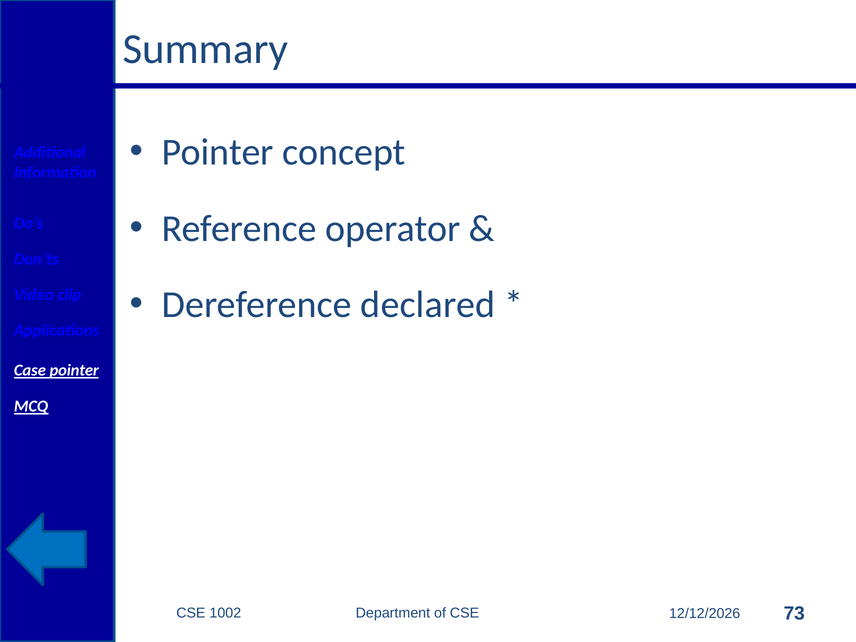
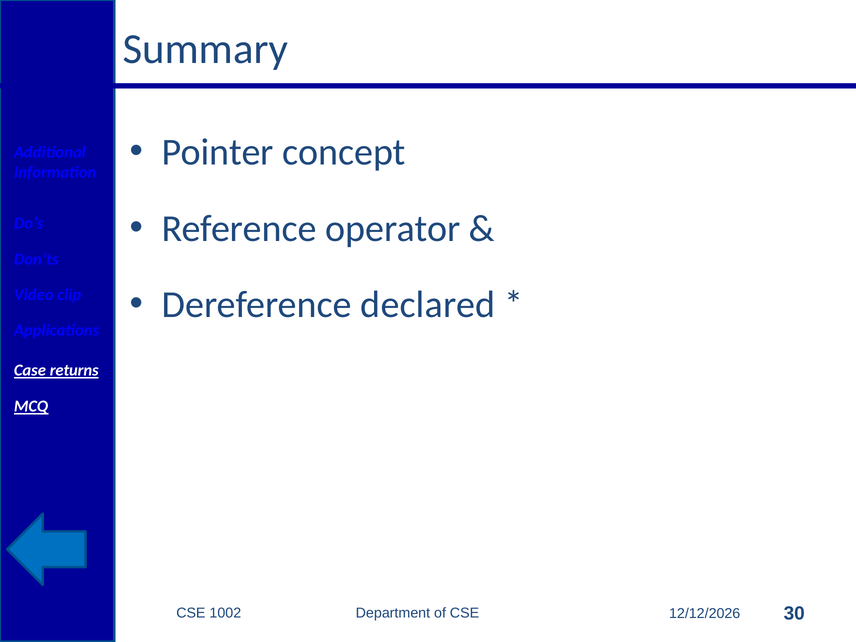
Case pointer: pointer -> returns
73: 73 -> 30
